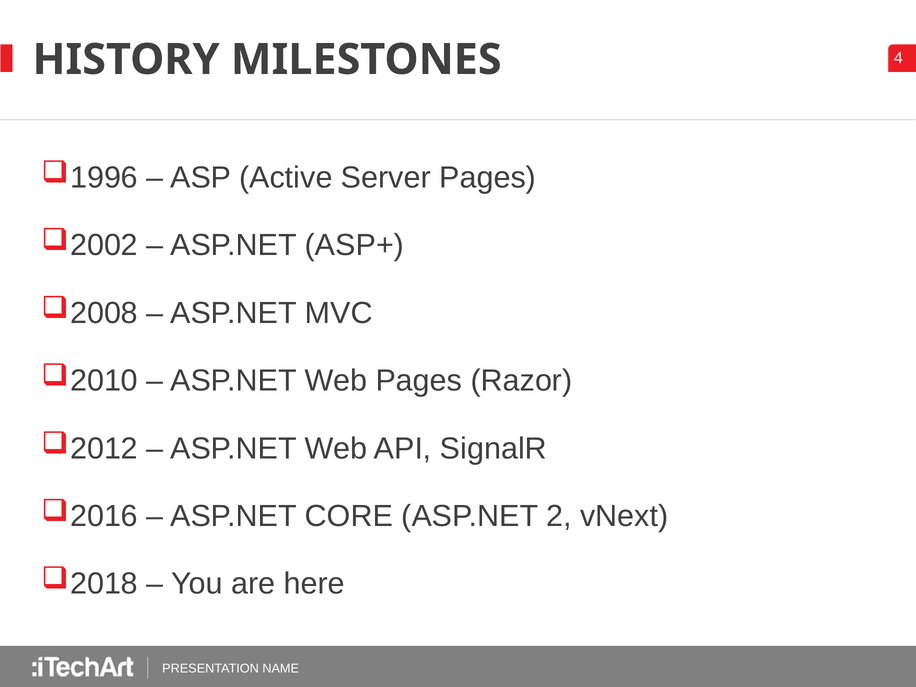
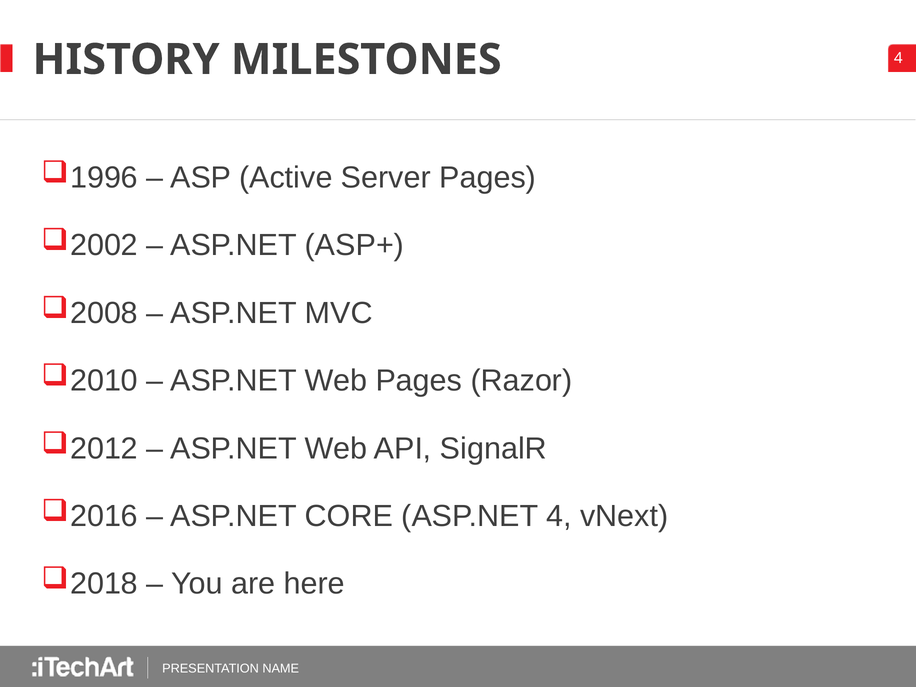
ASP.NET 2: 2 -> 4
